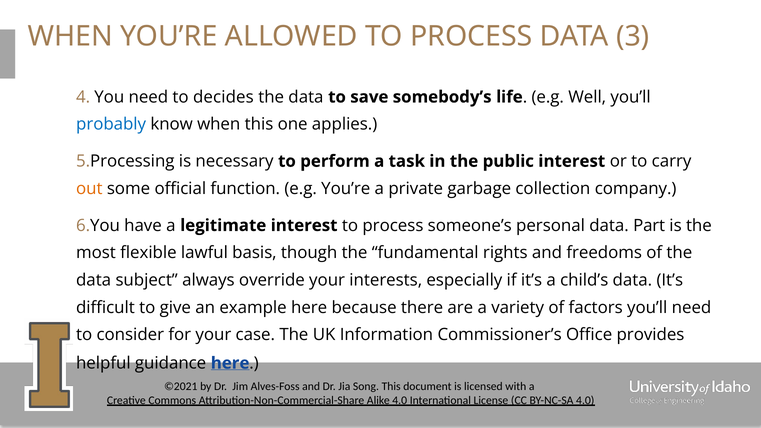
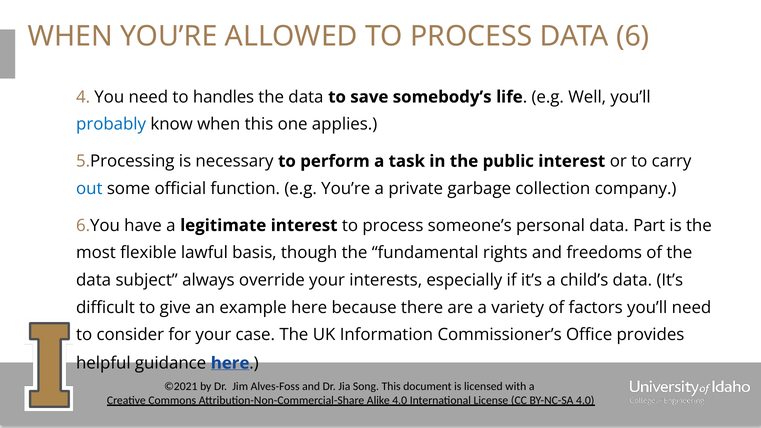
3: 3 -> 6
decides: decides -> handles
out colour: orange -> blue
